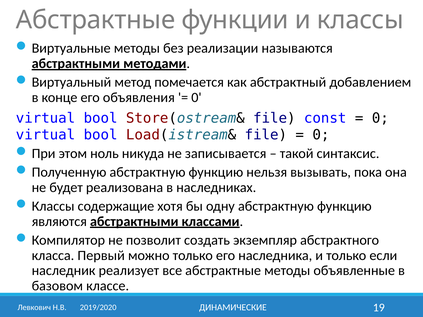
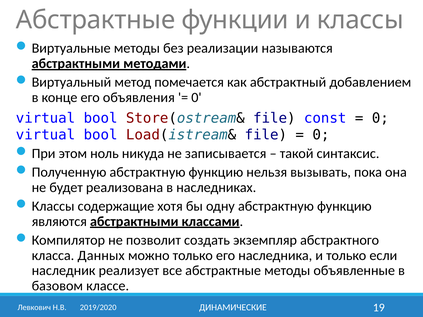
Первый: Первый -> Данных
